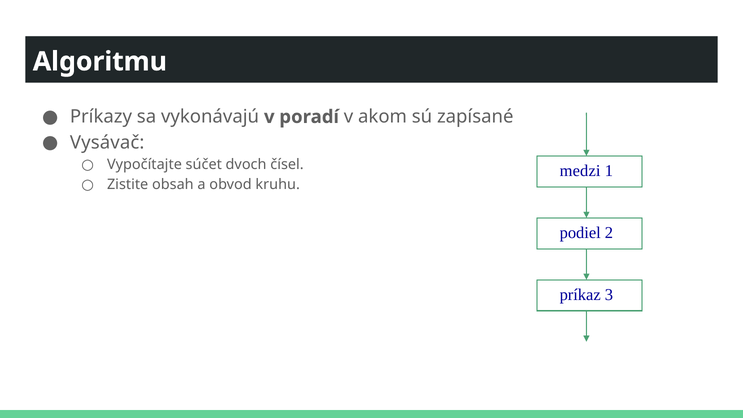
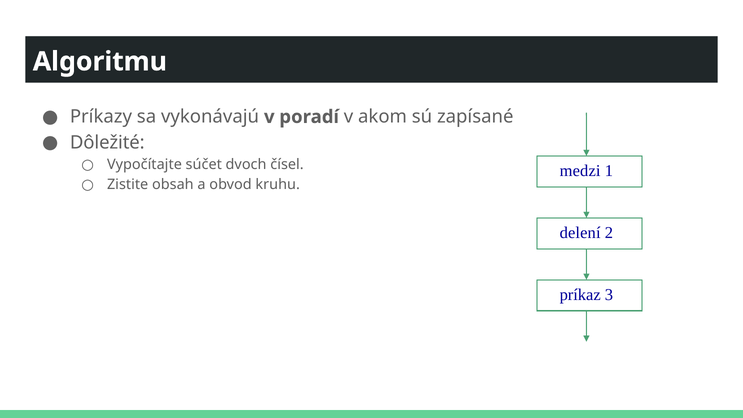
Vysávač: Vysávač -> Dôležité
podiel: podiel -> delení
